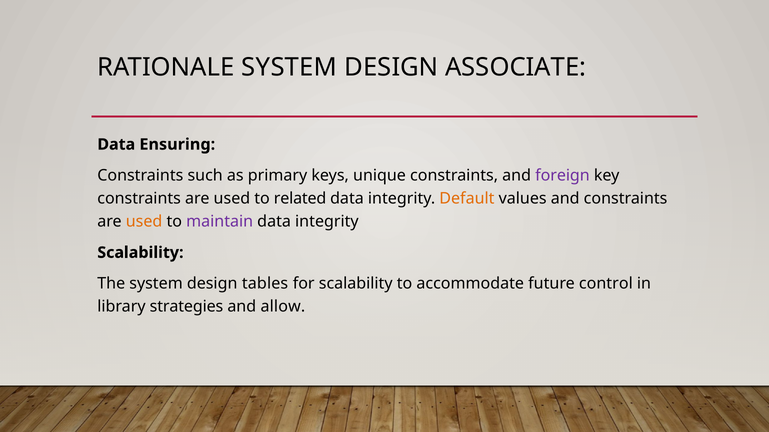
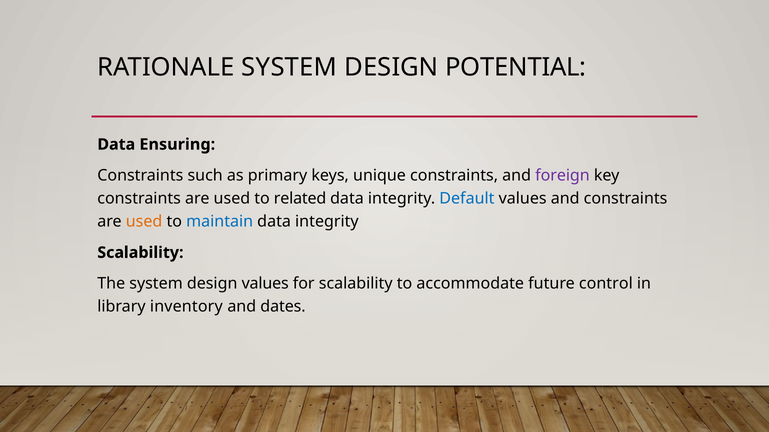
ASSOCIATE: ASSOCIATE -> POTENTIAL
Default colour: orange -> blue
maintain colour: purple -> blue
design tables: tables -> values
strategies: strategies -> inventory
allow: allow -> dates
